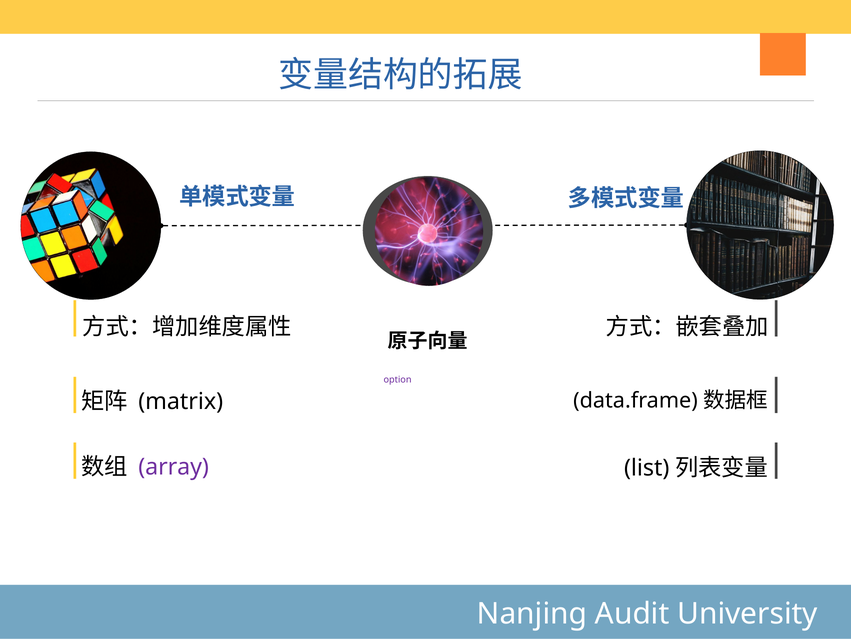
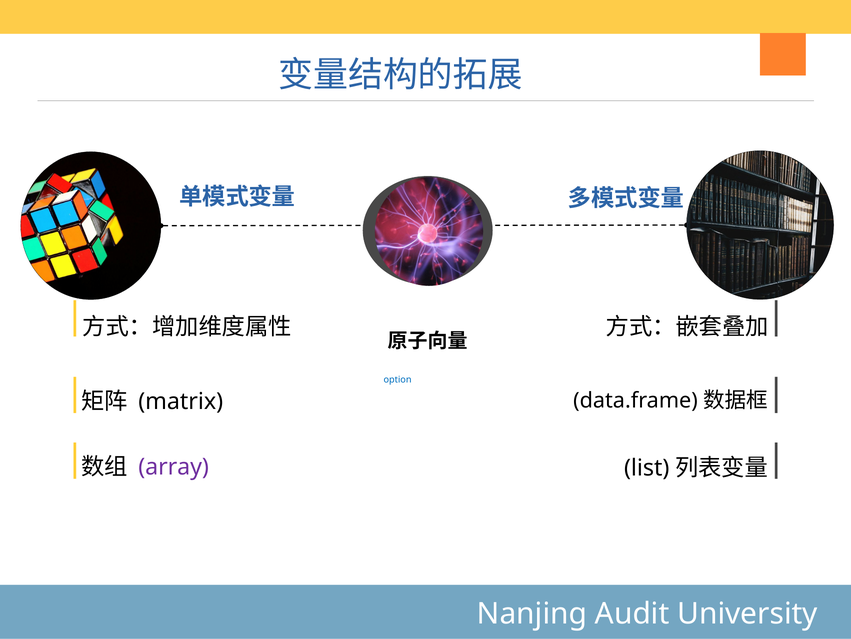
option colour: purple -> blue
